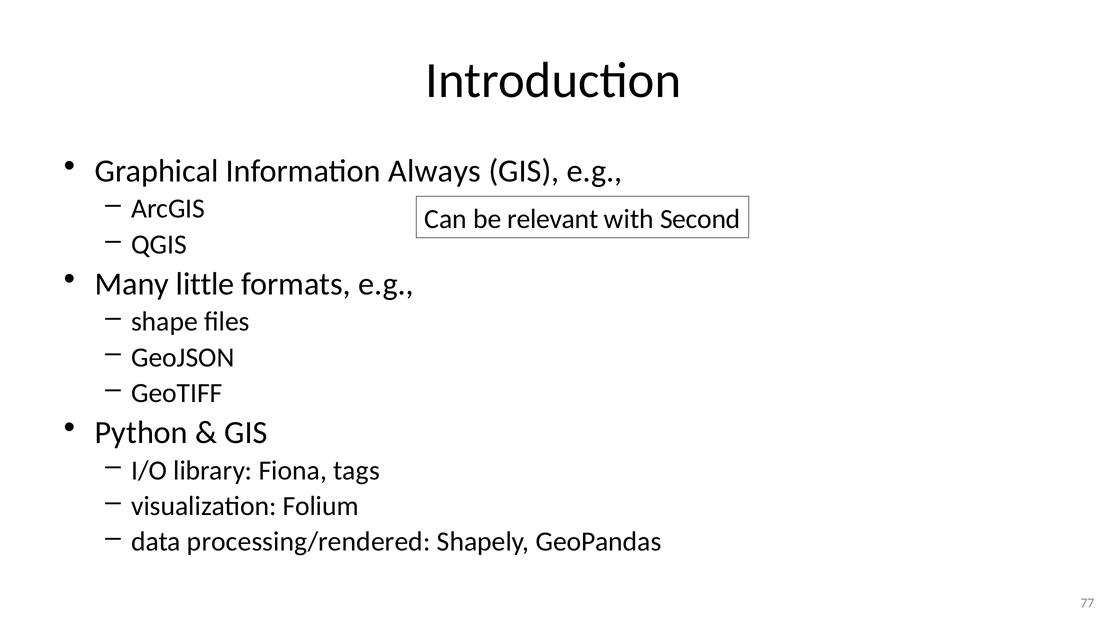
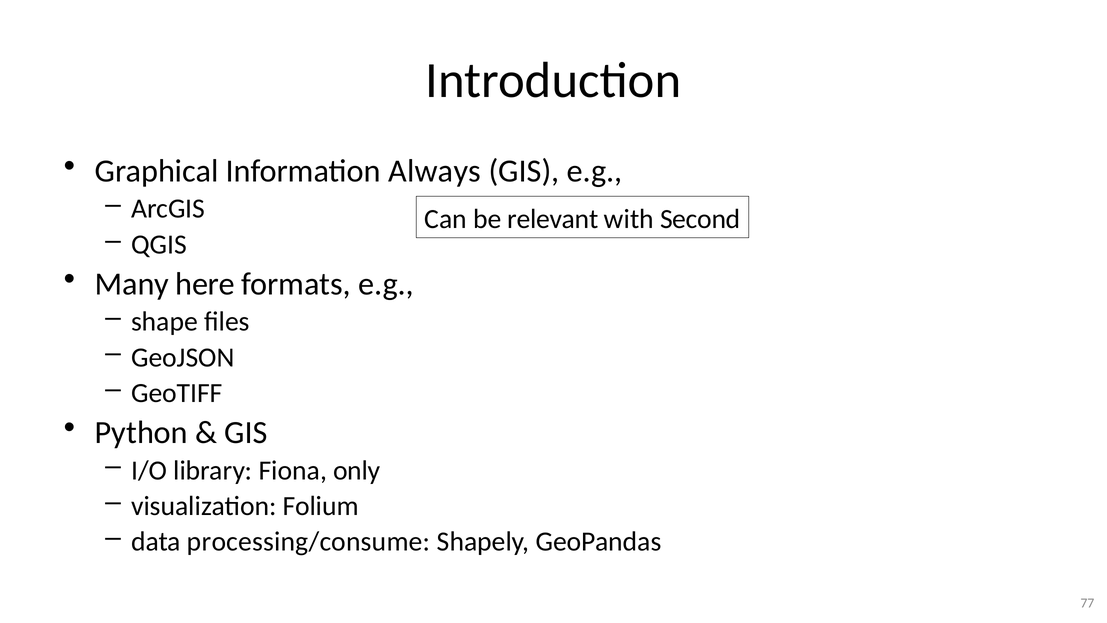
little: little -> here
tags: tags -> only
processing/rendered: processing/rendered -> processing/consume
